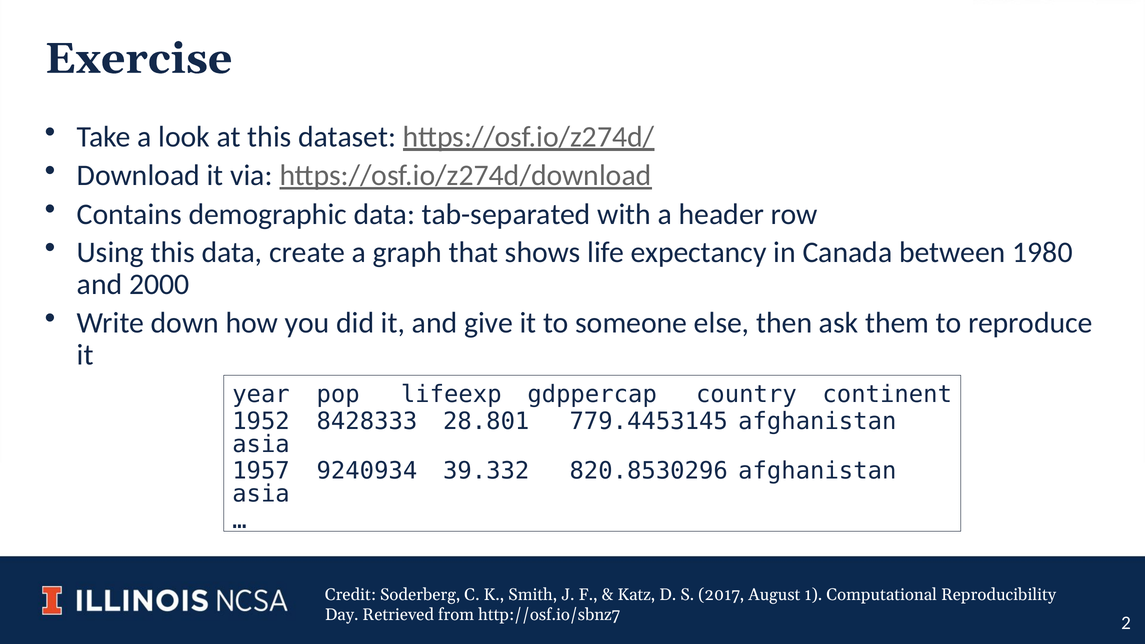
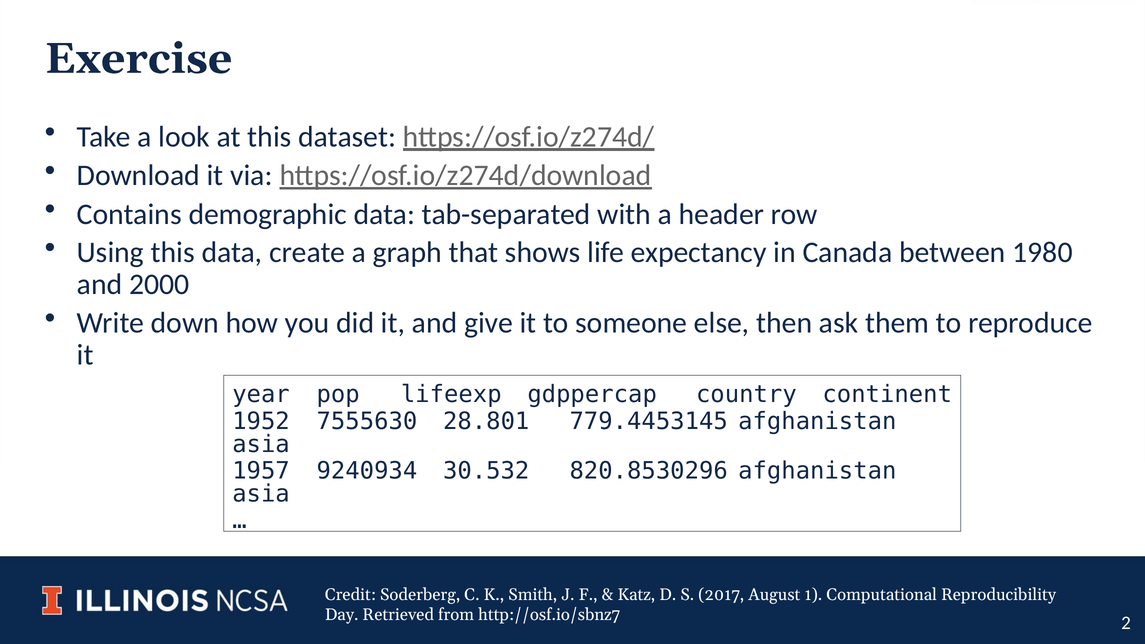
8428333: 8428333 -> 7555630
39.332: 39.332 -> 30.532
